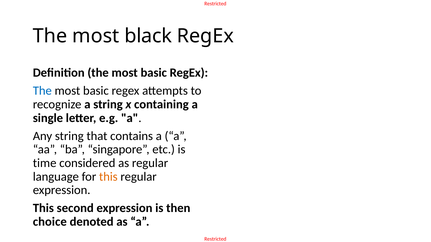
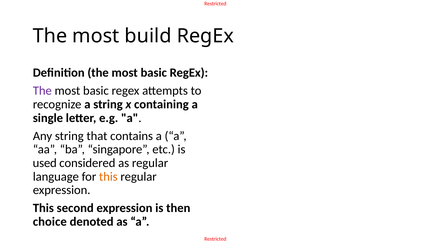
black: black -> build
The at (42, 91) colour: blue -> purple
time: time -> used
